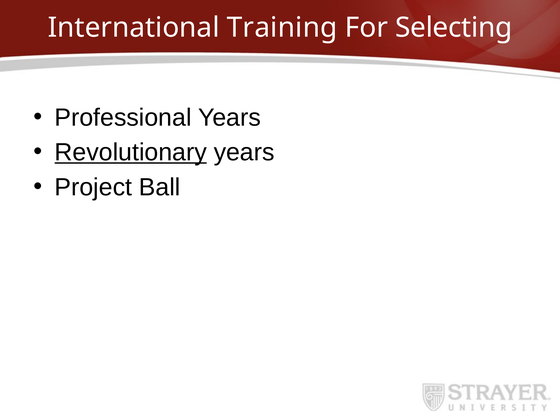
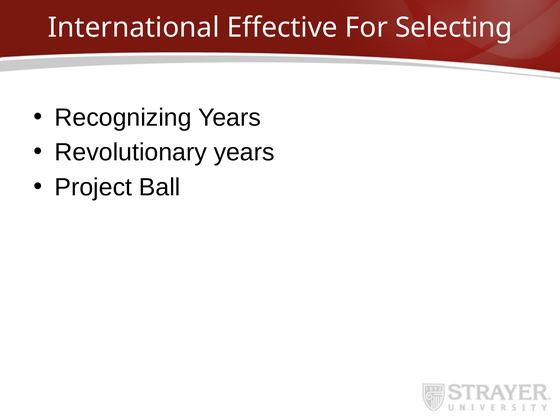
Training: Training -> Effective
Professional: Professional -> Recognizing
Revolutionary underline: present -> none
